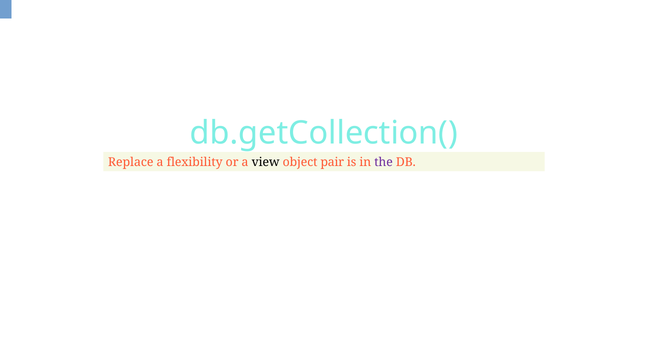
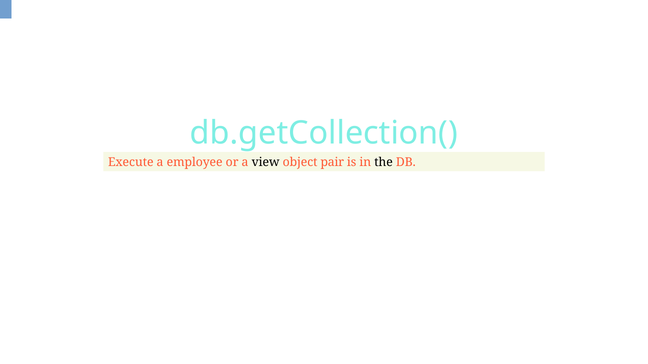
Replace: Replace -> Execute
flexibility: flexibility -> employee
the colour: purple -> black
